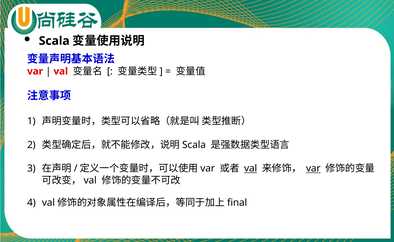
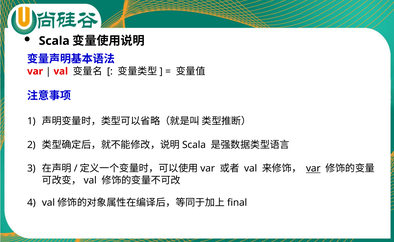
val at (251, 168) underline: present -> none
